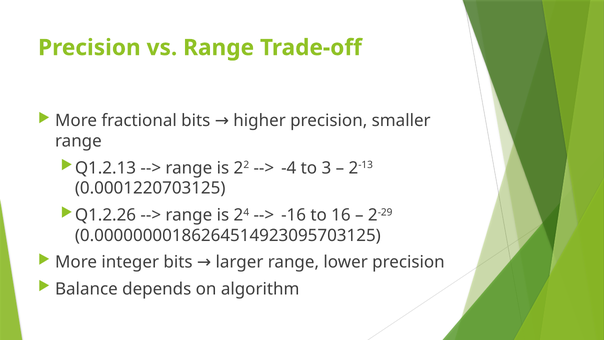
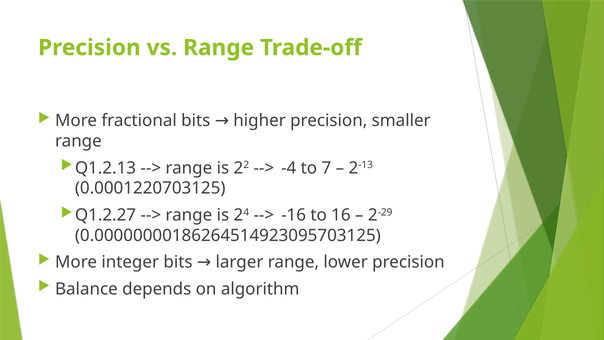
3: 3 -> 7
Q1.2.26: Q1.2.26 -> Q1.2.27
